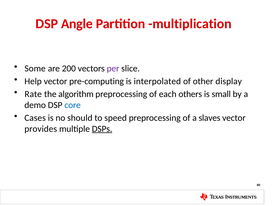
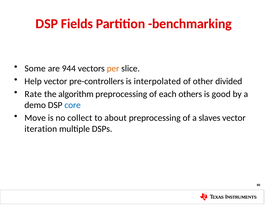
Angle: Angle -> Fields
multiplication: multiplication -> benchmarking
200: 200 -> 944
per colour: purple -> orange
pre-computing: pre-computing -> pre-controllers
display: display -> divided
small: small -> good
Cases: Cases -> Move
should: should -> collect
speed: speed -> about
provides: provides -> iteration
DSPs underline: present -> none
